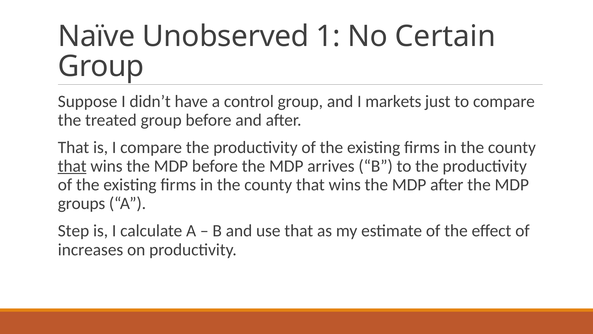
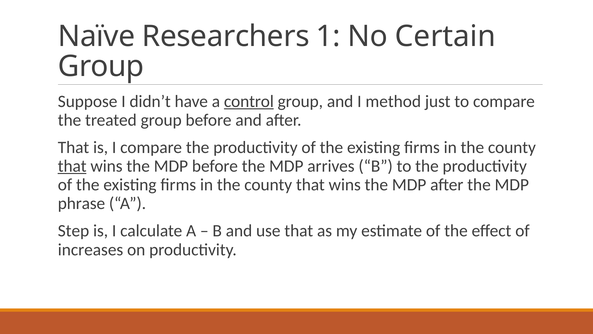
Unobserved: Unobserved -> Researchers
control underline: none -> present
markets: markets -> method
groups: groups -> phrase
